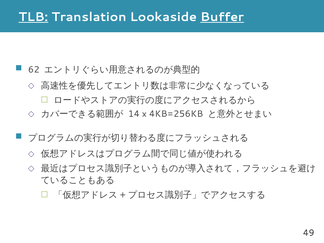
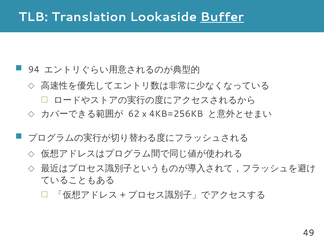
TLB underline: present -> none
62: 62 -> 94
14: 14 -> 62
